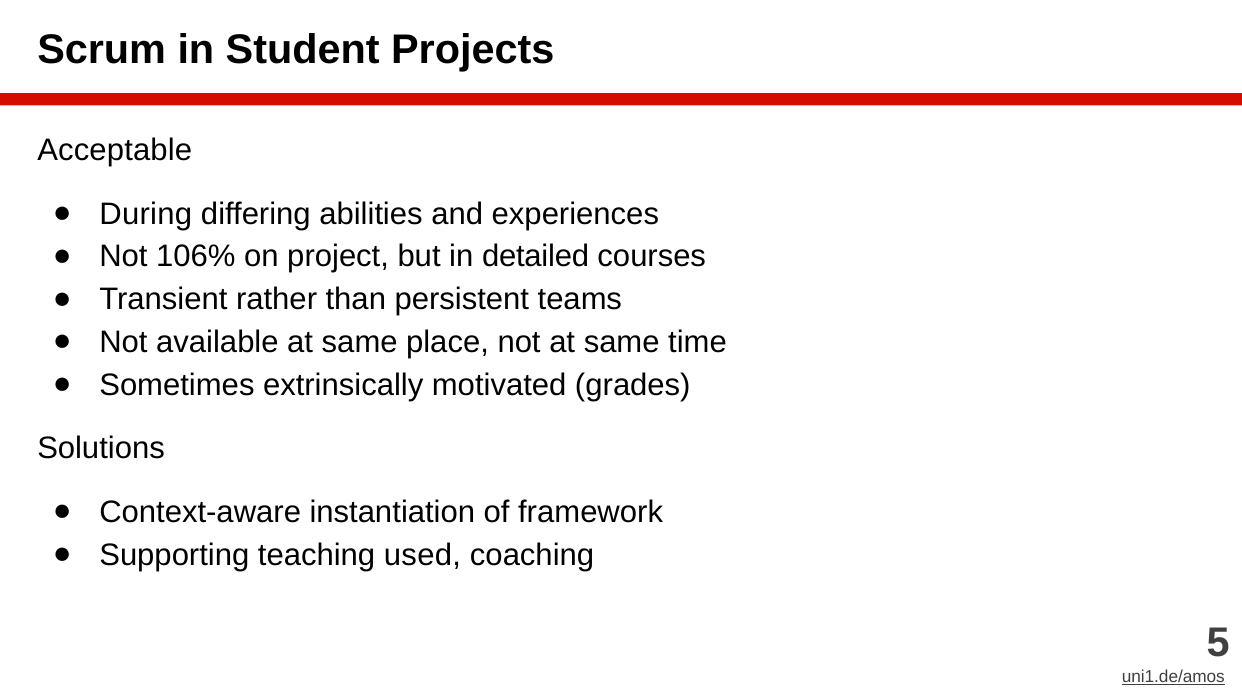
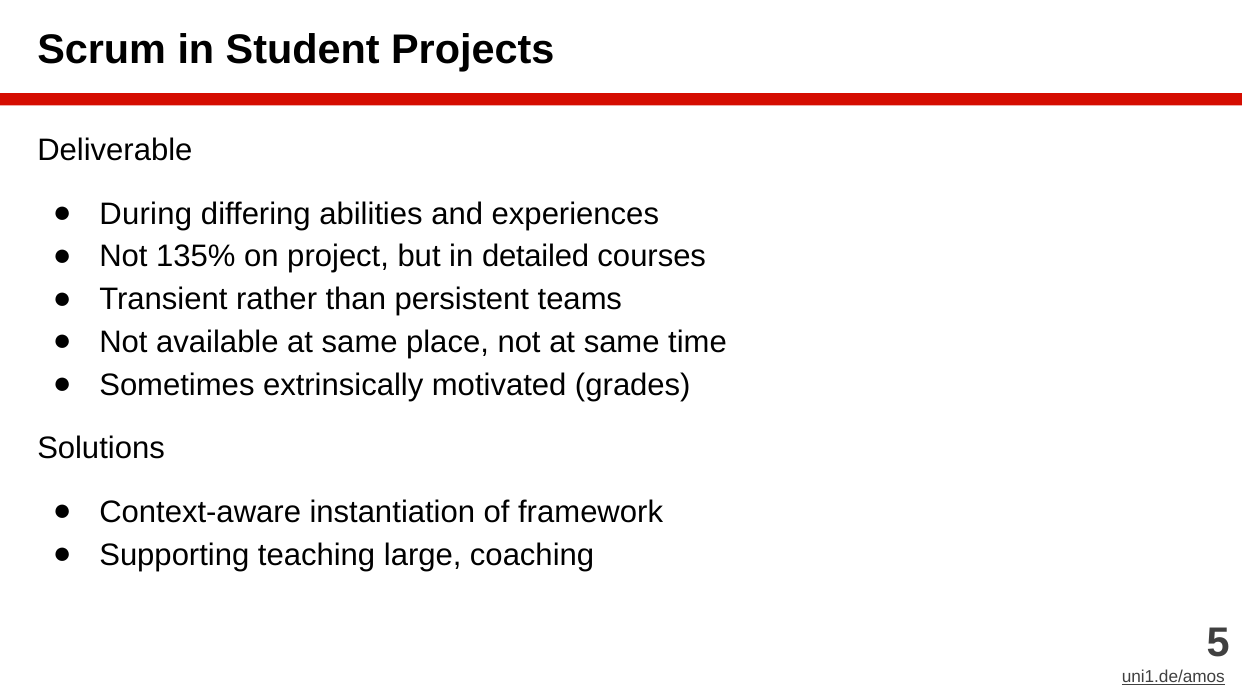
Acceptable: Acceptable -> Deliverable
106%: 106% -> 135%
used: used -> large
